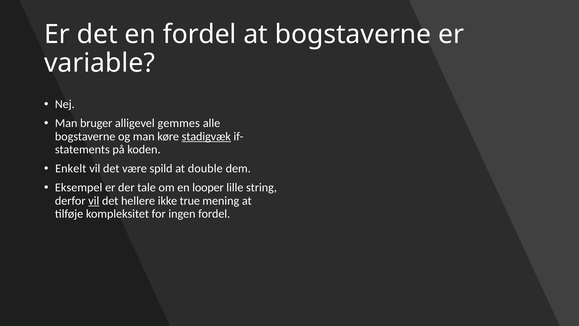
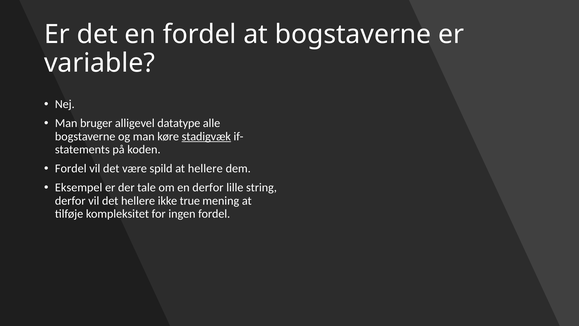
gemmes: gemmes -> datatype
Enkelt at (71, 168): Enkelt -> Fordel
at double: double -> hellere
en looper: looper -> derfor
vil at (94, 201) underline: present -> none
